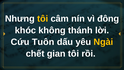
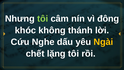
tôi at (43, 19) colour: yellow -> light green
Tuôn: Tuôn -> Nghe
gian: gian -> lặng
